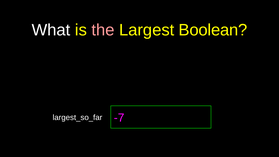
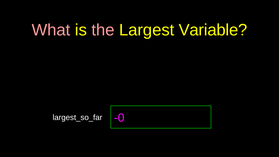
What colour: white -> pink
Boolean: Boolean -> Variable
-7: -7 -> -0
